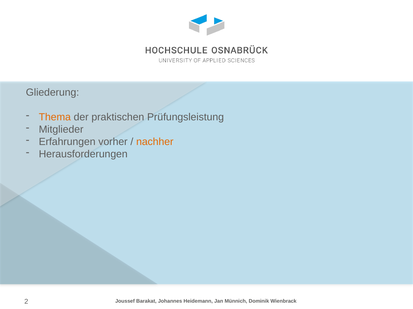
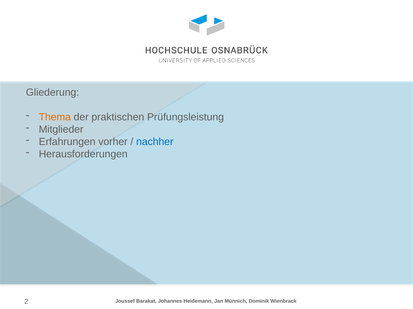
nachher colour: orange -> blue
